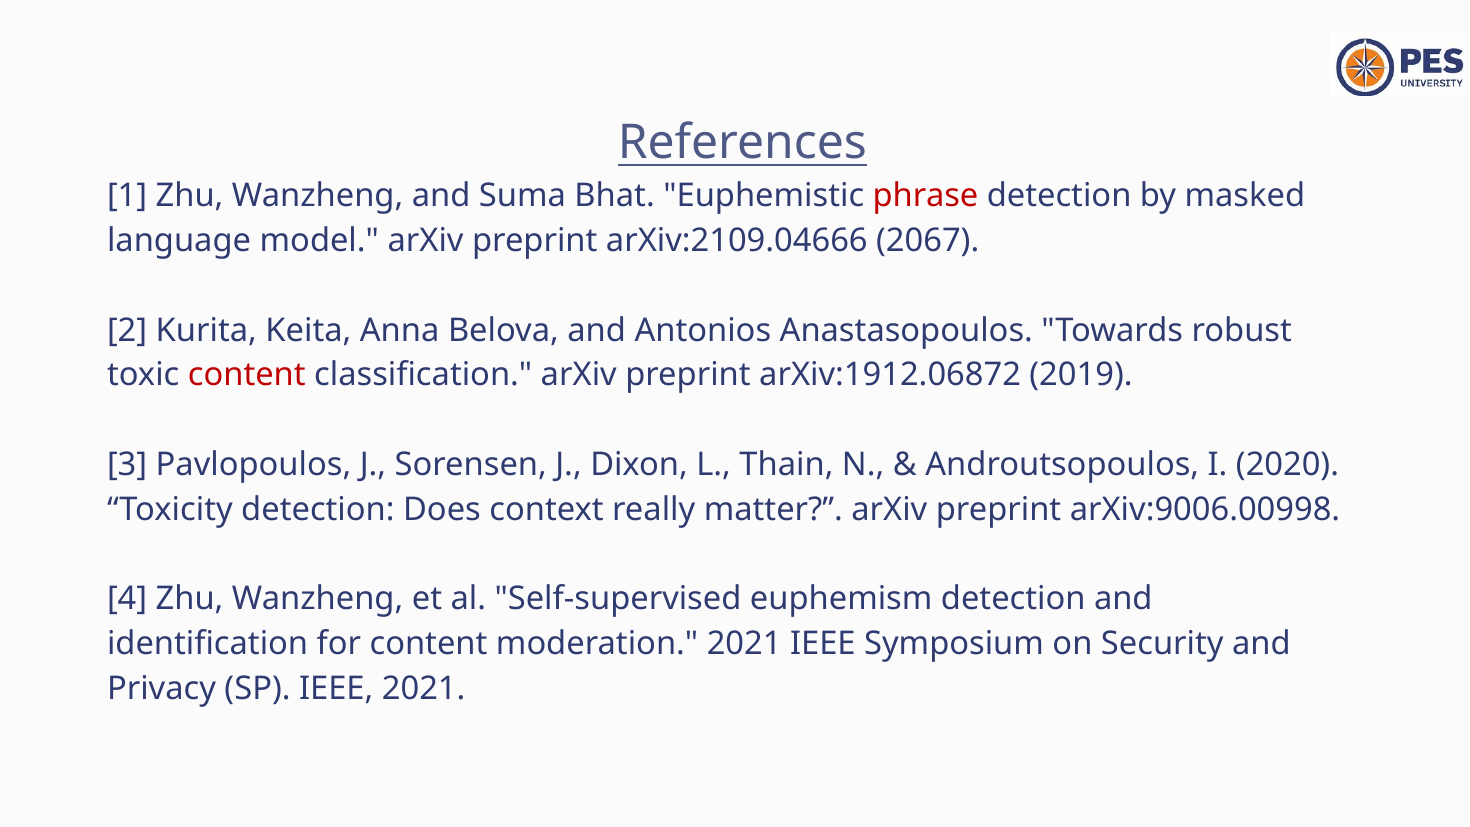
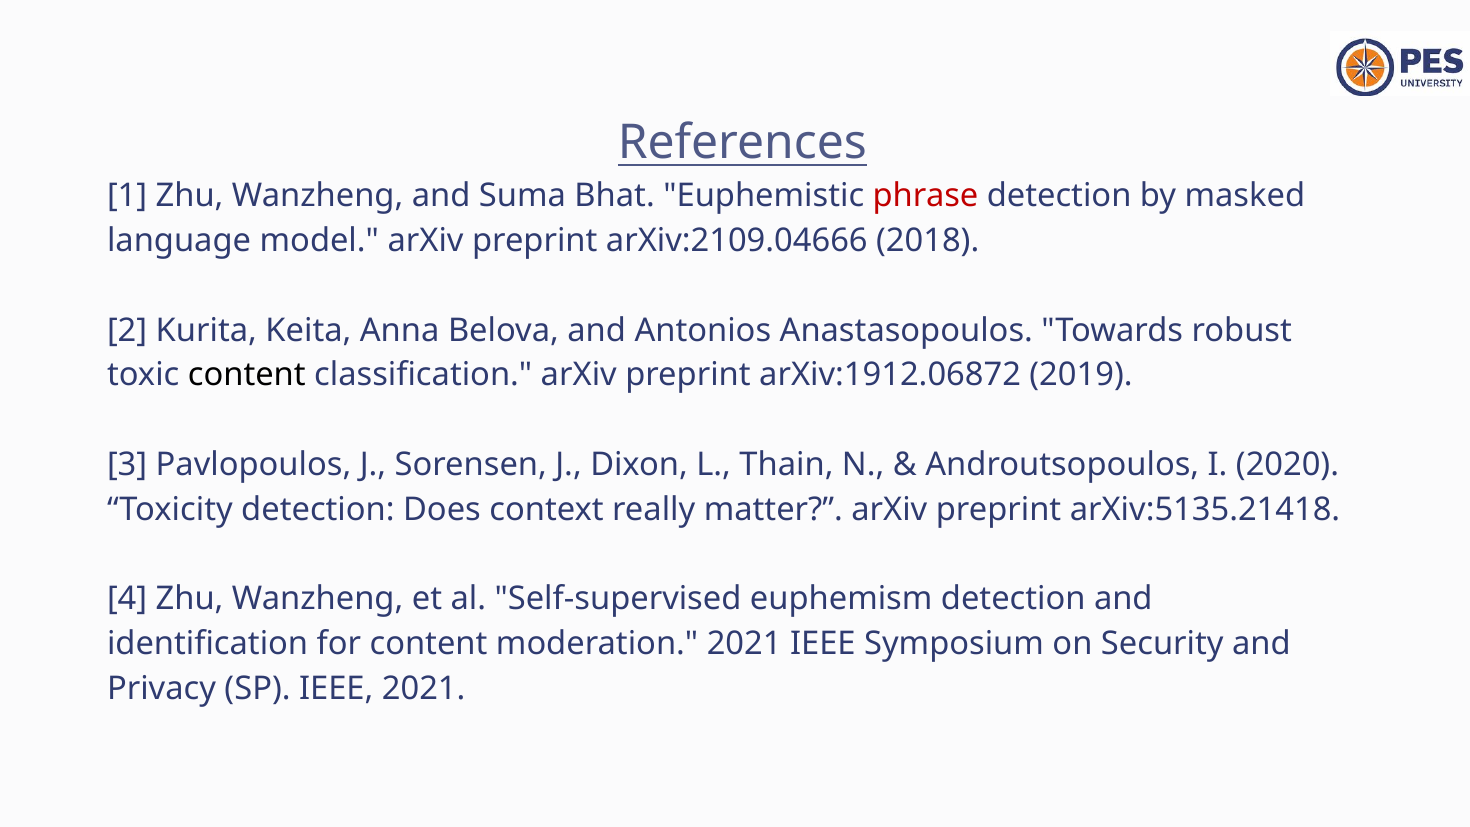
2067: 2067 -> 2018
content at (247, 375) colour: red -> black
arXiv:9006.00998: arXiv:9006.00998 -> arXiv:5135.21418
